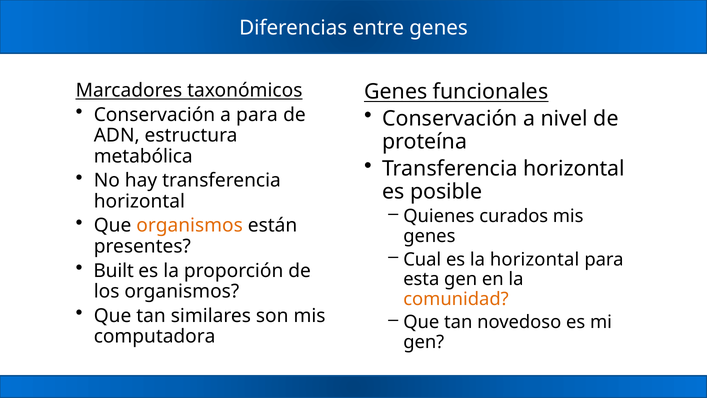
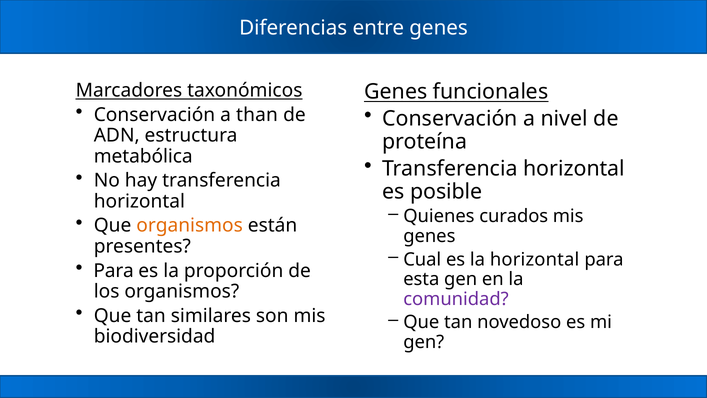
a para: para -> than
Built at (114, 271): Built -> Para
comunidad colour: orange -> purple
computadora: computadora -> biodiversidad
